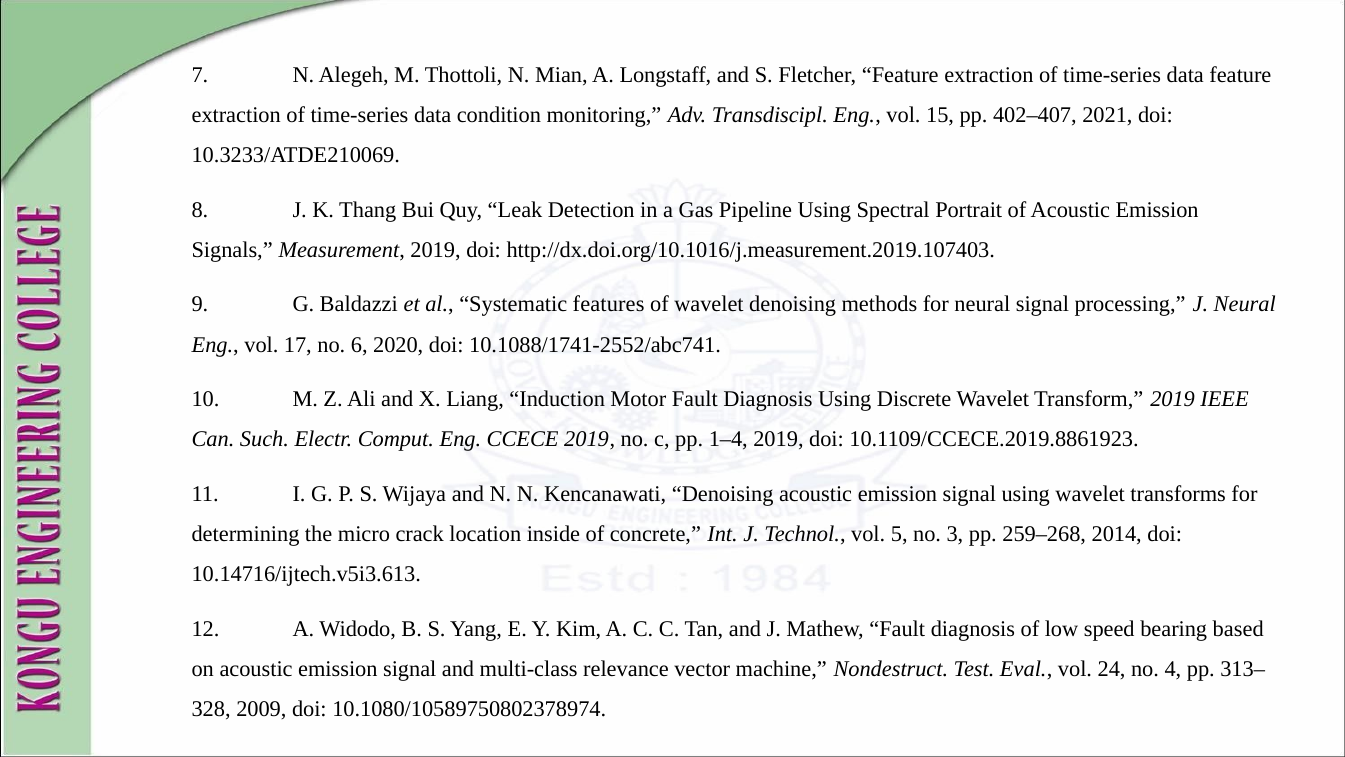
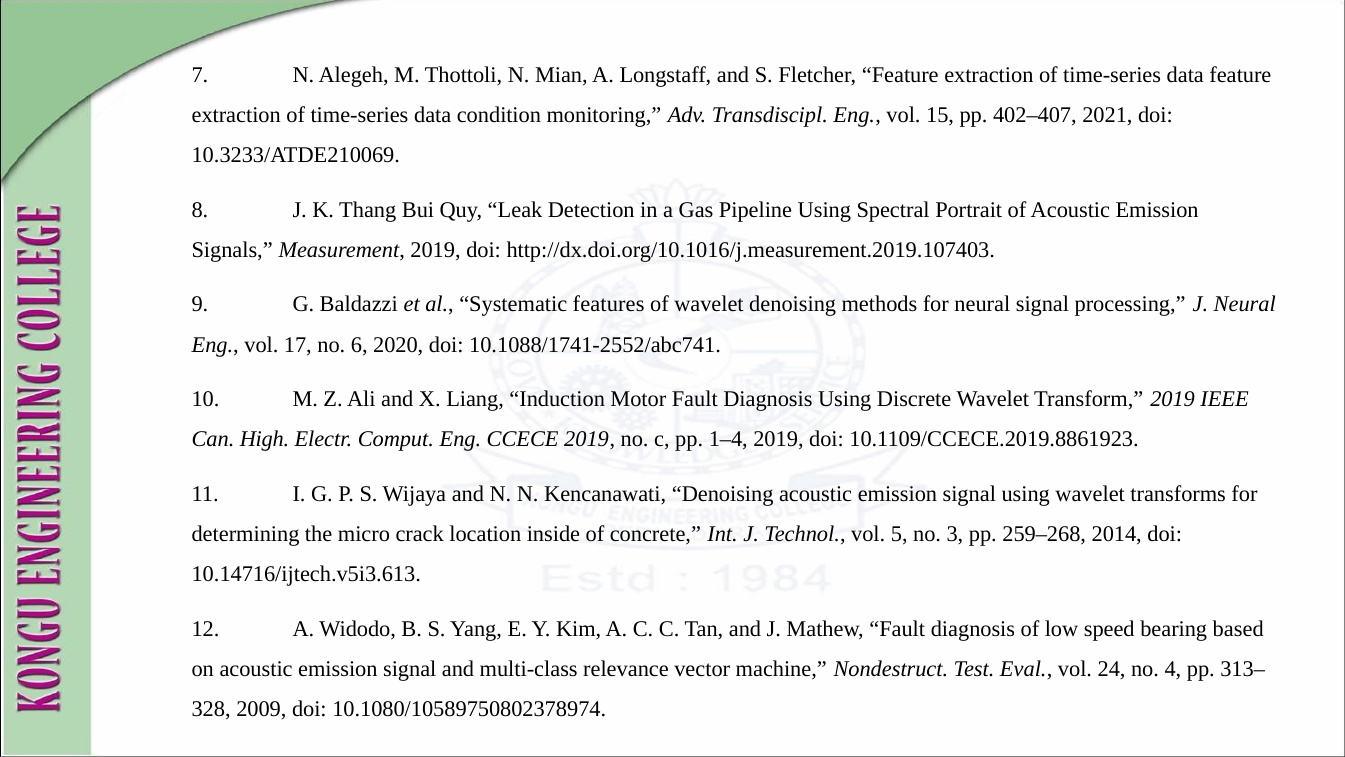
Such: Such -> High
